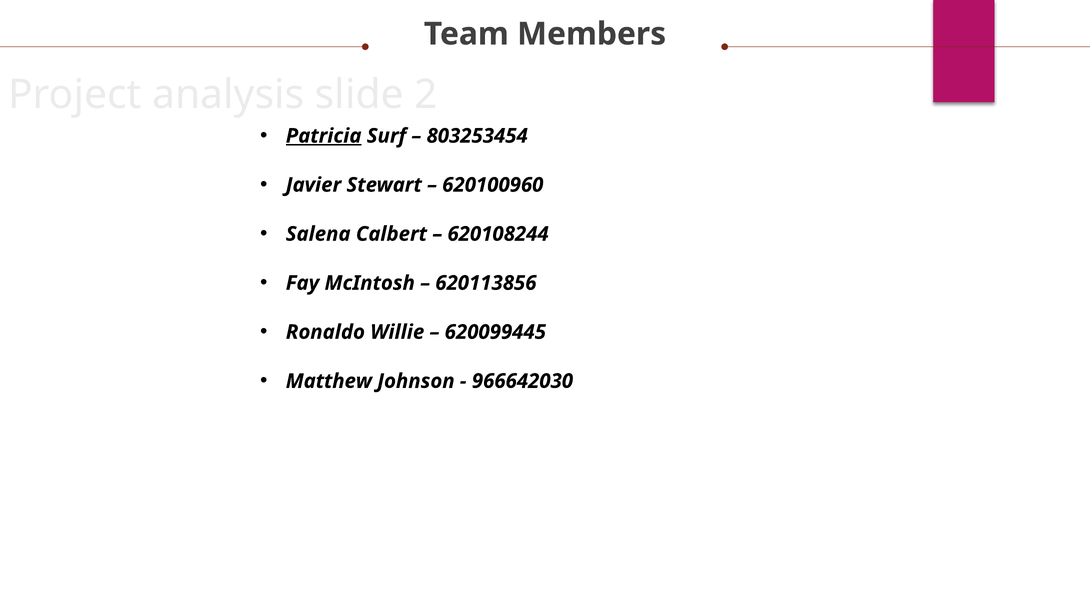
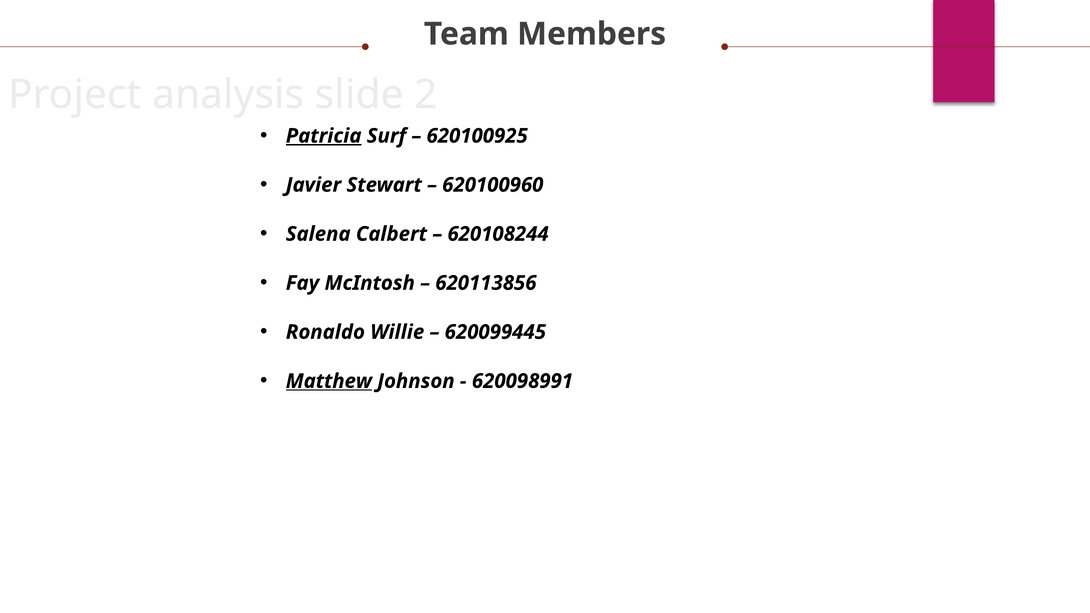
803253454: 803253454 -> 620100925
Matthew underline: none -> present
966642030: 966642030 -> 620098991
